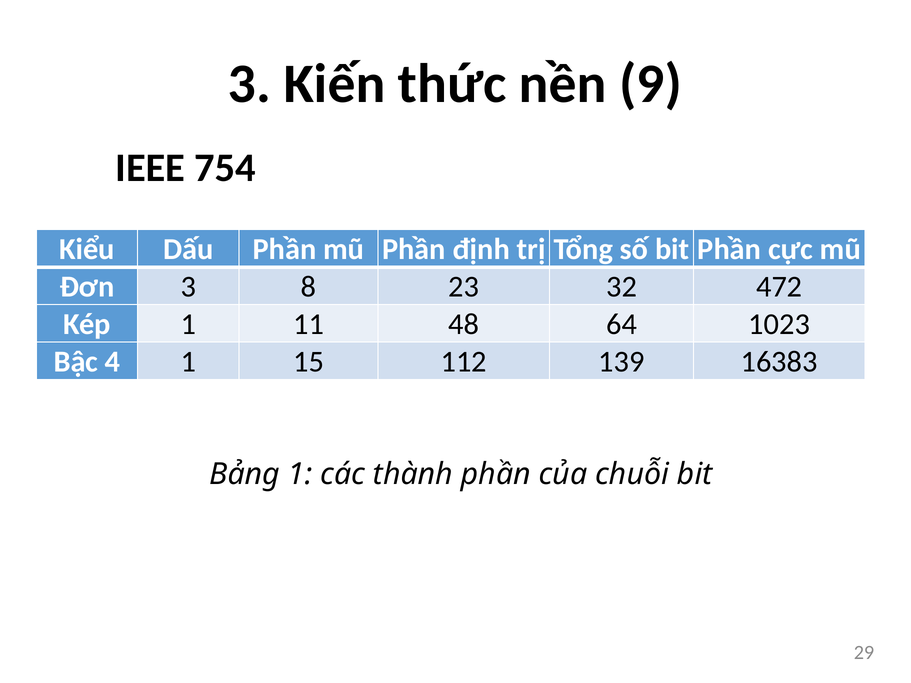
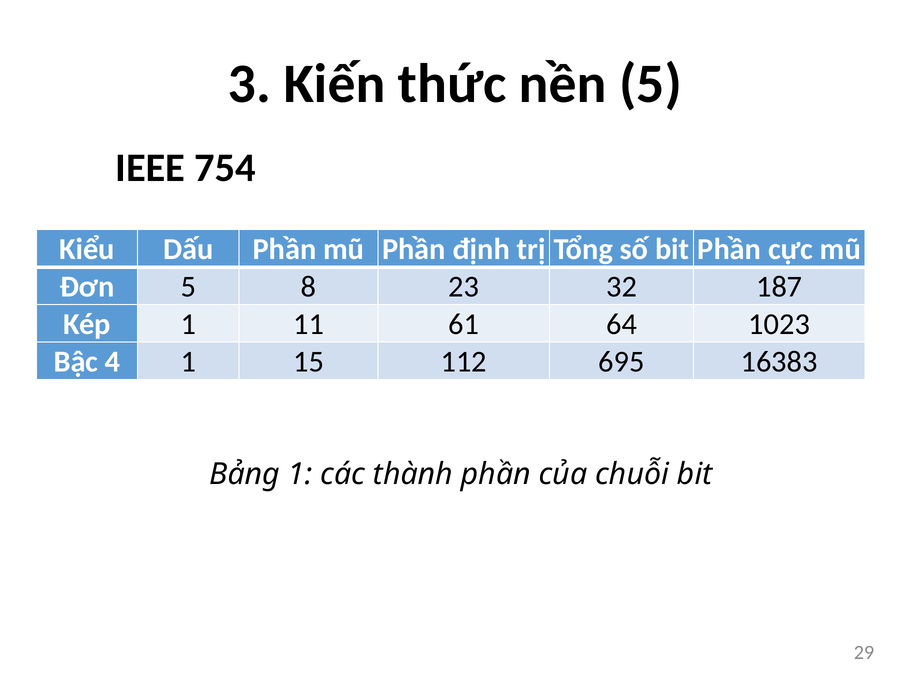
nền 9: 9 -> 5
Đơn 3: 3 -> 5
472: 472 -> 187
48: 48 -> 61
139: 139 -> 695
